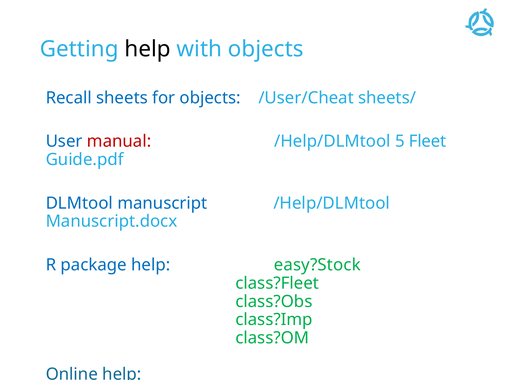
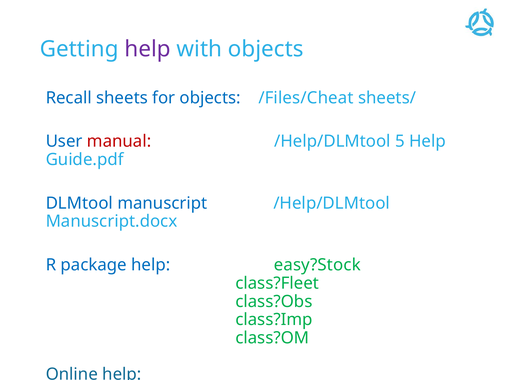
help at (148, 49) colour: black -> purple
/User/Cheat: /User/Cheat -> /Files/Cheat
5 Fleet: Fleet -> Help
